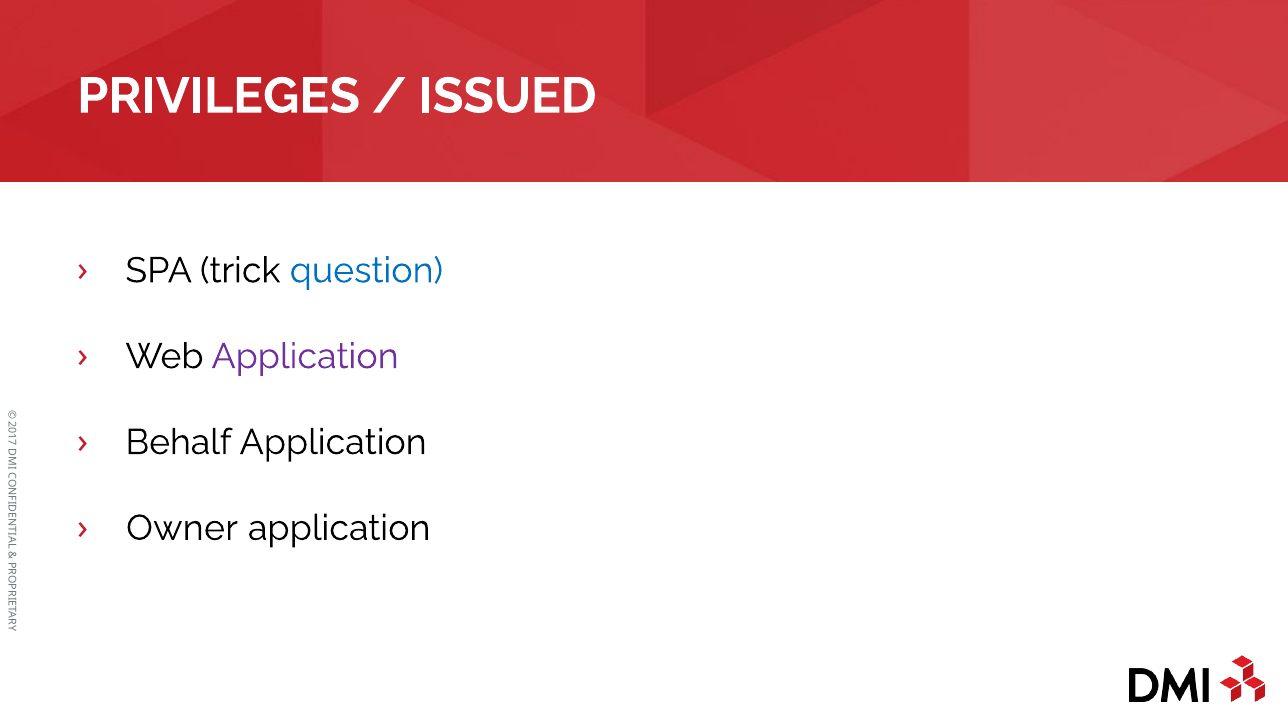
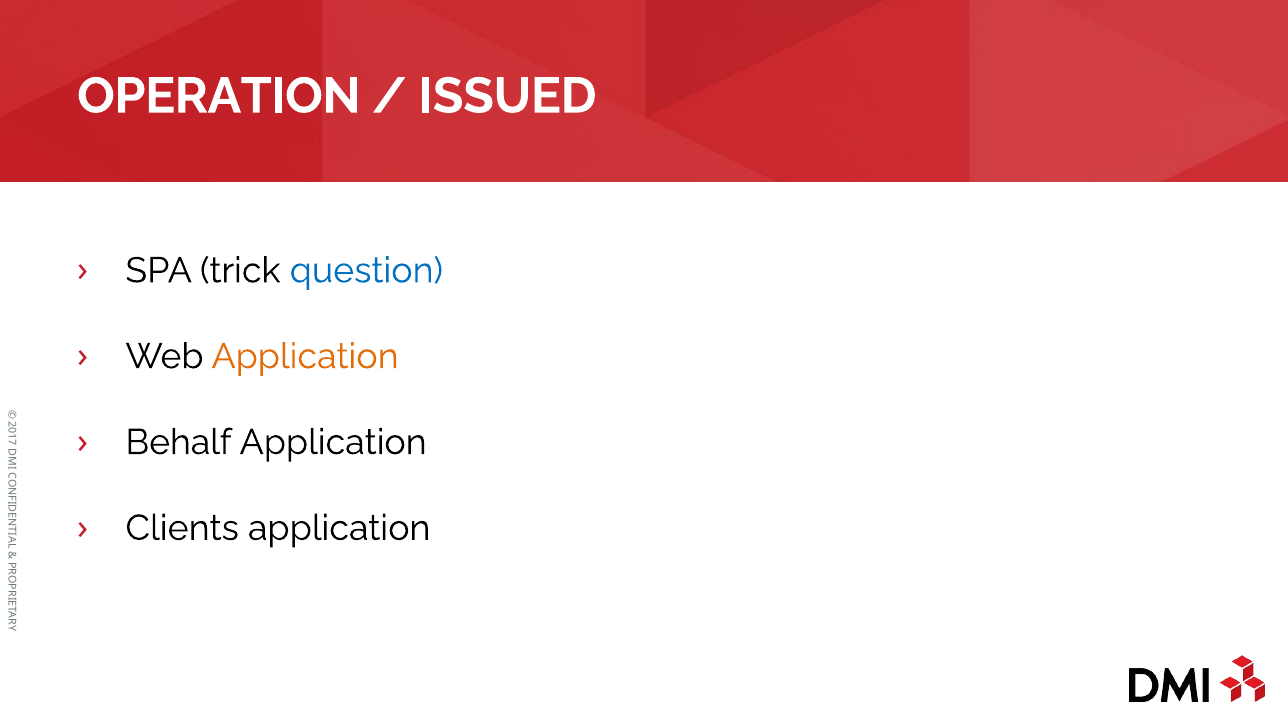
PRIVILEGES: PRIVILEGES -> OPERATION
Application at (305, 357) colour: purple -> orange
Owner: Owner -> Clients
